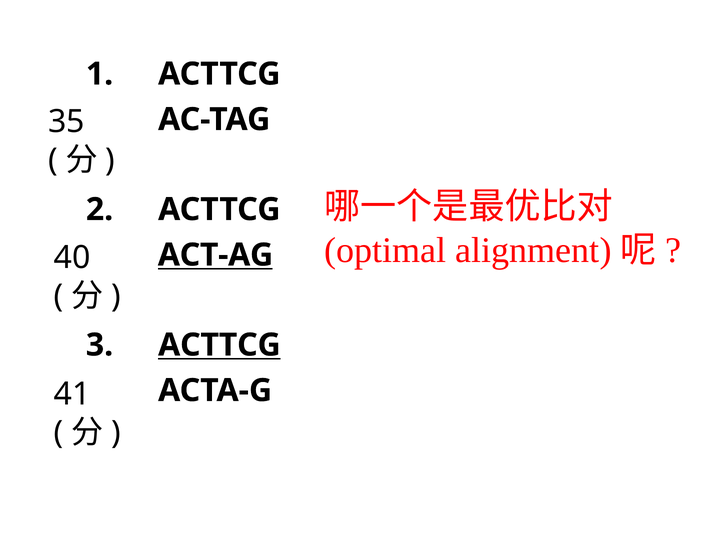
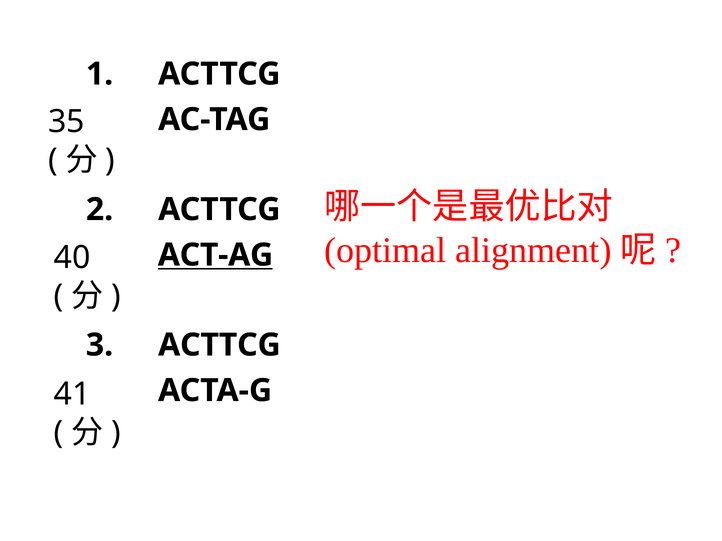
ACTTCG at (219, 345) underline: present -> none
